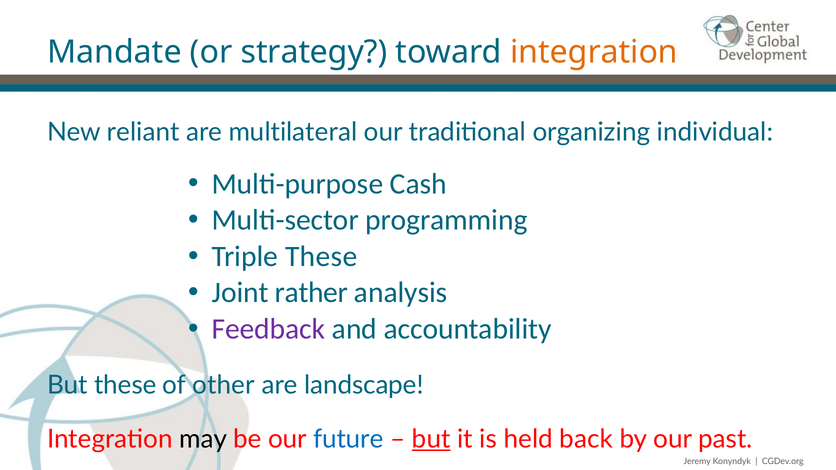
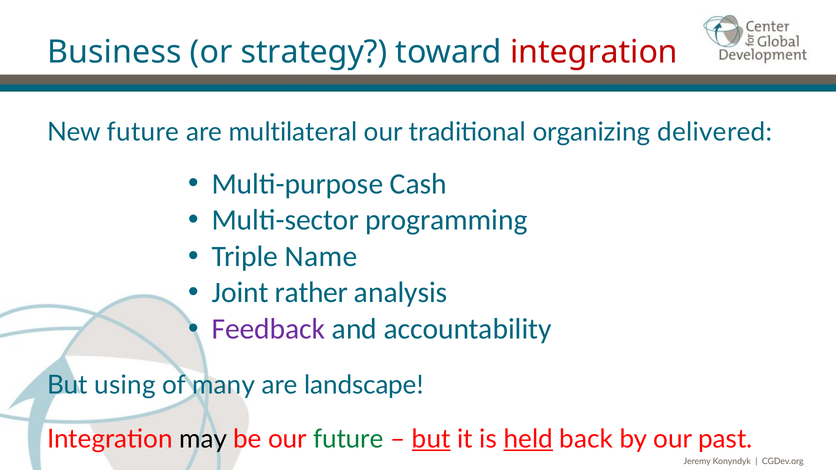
Mandate: Mandate -> Business
integration at (594, 52) colour: orange -> red
New reliant: reliant -> future
individual: individual -> delivered
Triple These: These -> Name
But these: these -> using
other: other -> many
future at (348, 439) colour: blue -> green
held underline: none -> present
